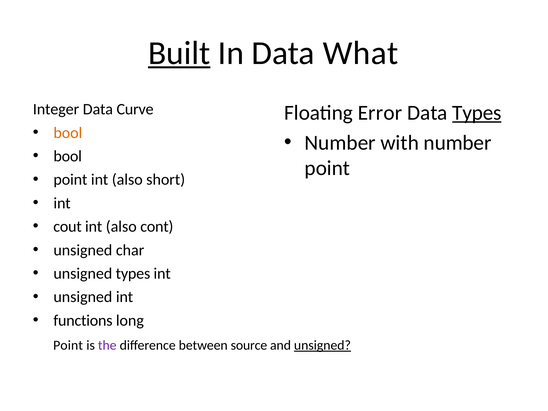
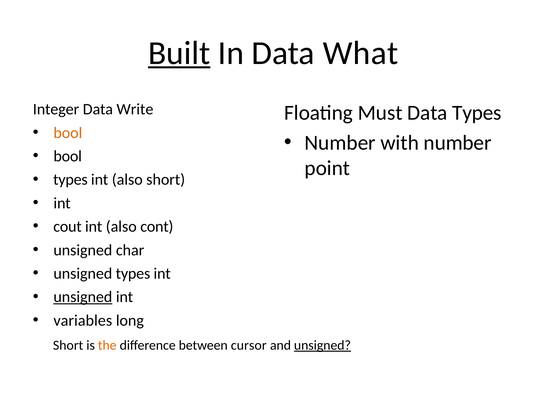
Curve: Curve -> Write
Error: Error -> Must
Types at (477, 113) underline: present -> none
point at (70, 180): point -> types
unsigned at (83, 297) underline: none -> present
functions: functions -> variables
Point at (68, 345): Point -> Short
the colour: purple -> orange
source: source -> cursor
